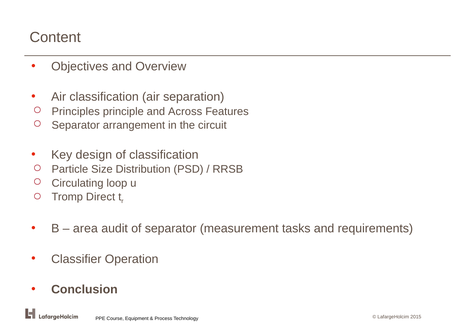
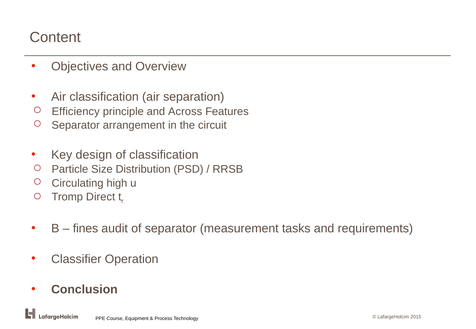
Principles: Principles -> Efficiency
loop: loop -> high
area: area -> fines
